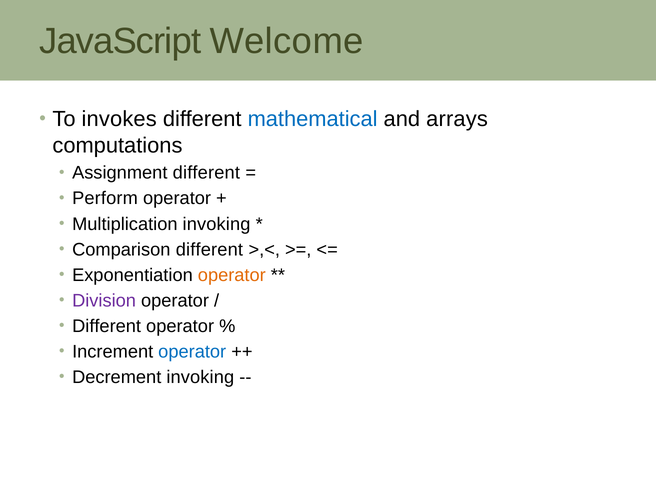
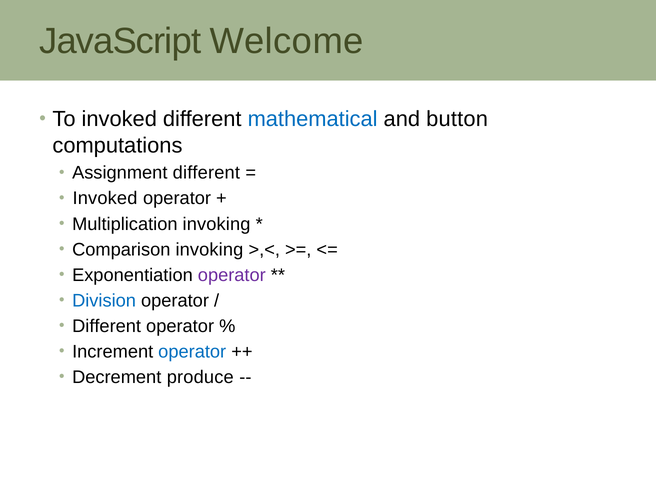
To invokes: invokes -> invoked
arrays: arrays -> button
Perform at (105, 198): Perform -> Invoked
Comparison different: different -> invoking
operator at (232, 275) colour: orange -> purple
Division colour: purple -> blue
Decrement invoking: invoking -> produce
